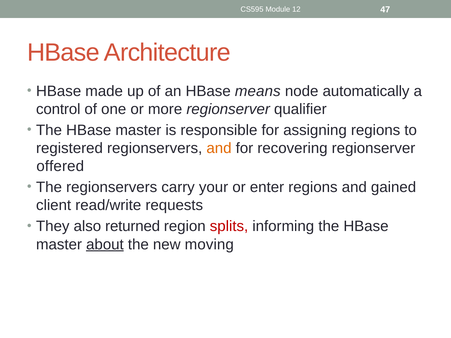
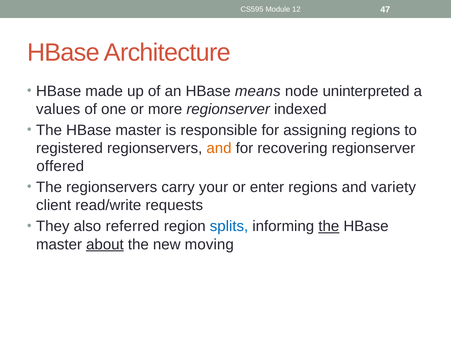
automatically: automatically -> uninterpreted
control: control -> values
qualifier: qualifier -> indexed
gained: gained -> variety
returned: returned -> referred
splits colour: red -> blue
the at (329, 227) underline: none -> present
